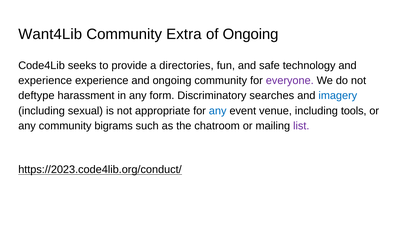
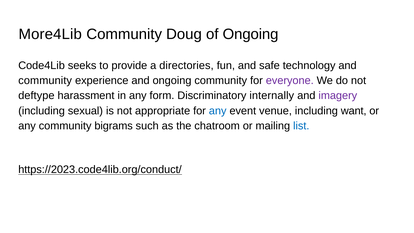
Want4Lib: Want4Lib -> More4Lib
Extra: Extra -> Doug
experience at (45, 81): experience -> community
searches: searches -> internally
imagery colour: blue -> purple
tools: tools -> want
list colour: purple -> blue
